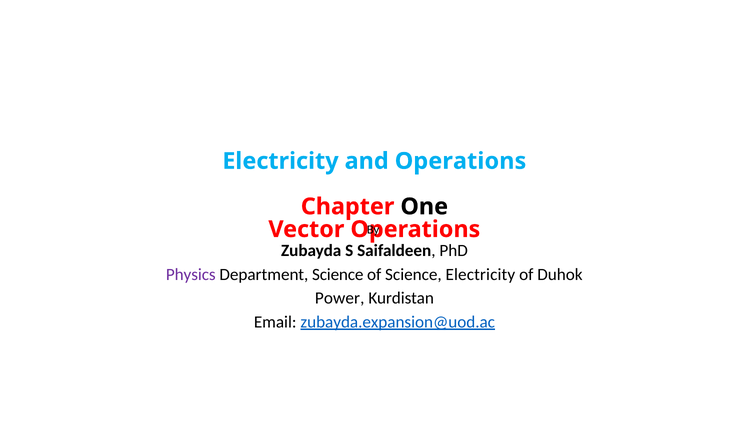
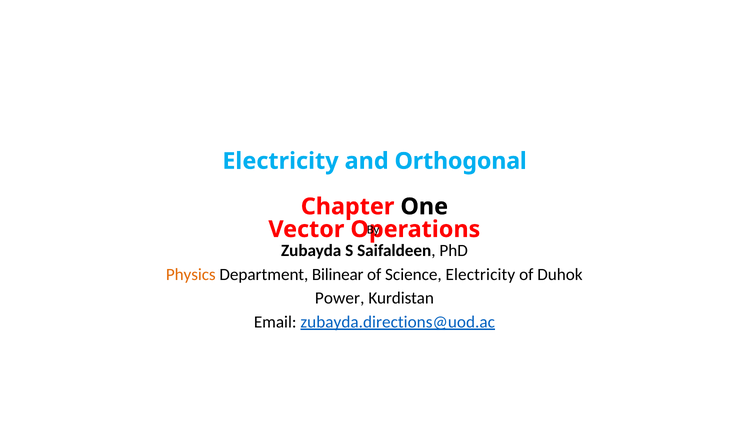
and Operations: Operations -> Orthogonal
Physics colour: purple -> orange
Department Science: Science -> Bilinear
zubayda.expansion@uod.ac: zubayda.expansion@uod.ac -> zubayda.directions@uod.ac
